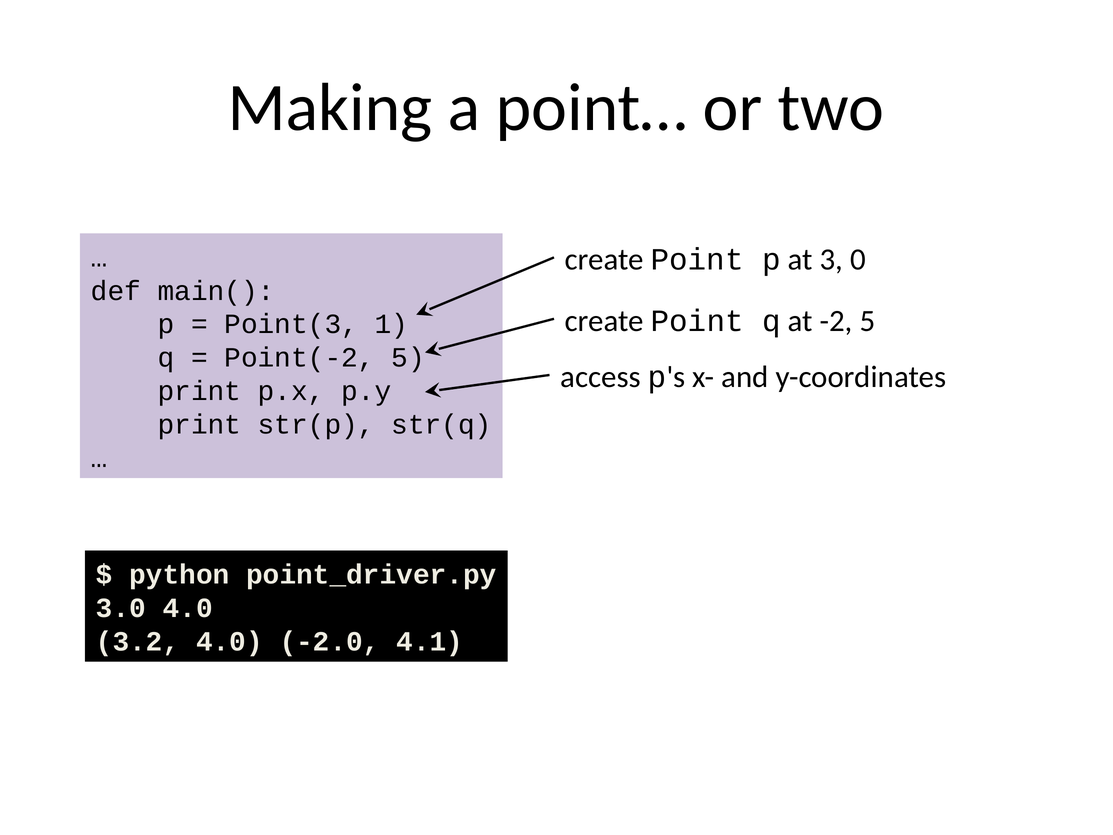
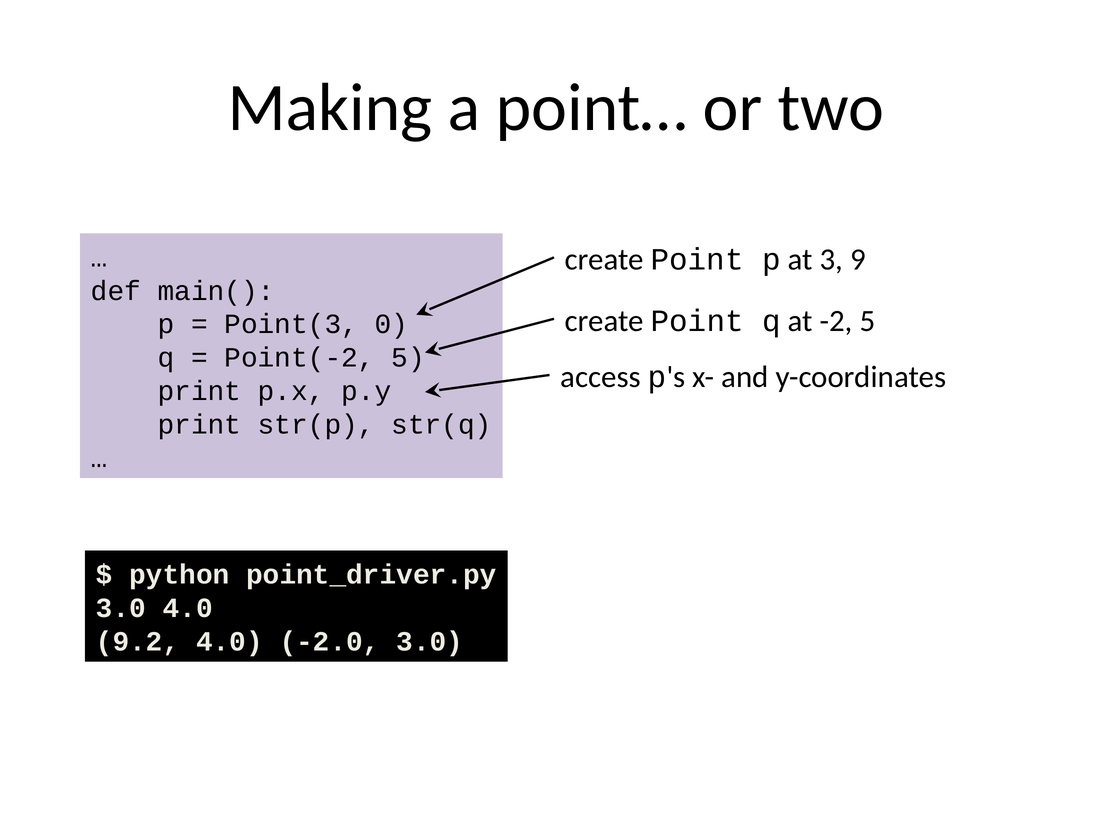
0: 0 -> 9
1: 1 -> 0
3.2: 3.2 -> 9.2
-2.0 4.1: 4.1 -> 3.0
